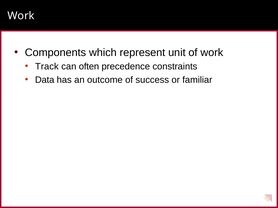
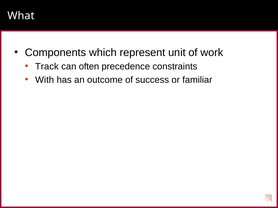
Work at (21, 16): Work -> What
Data: Data -> With
